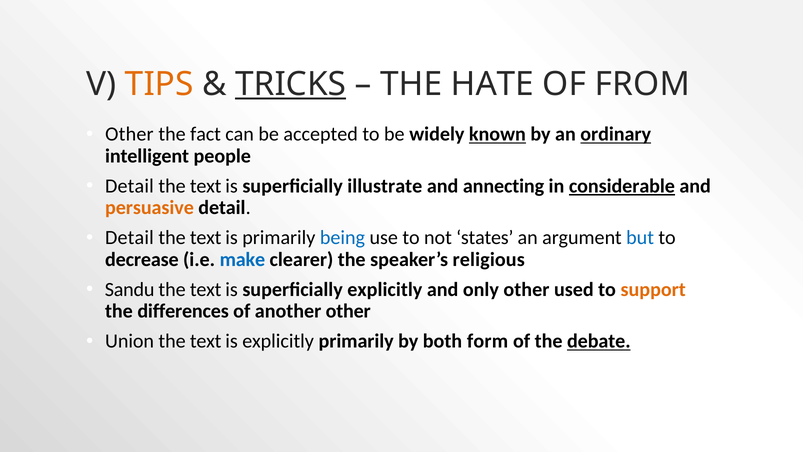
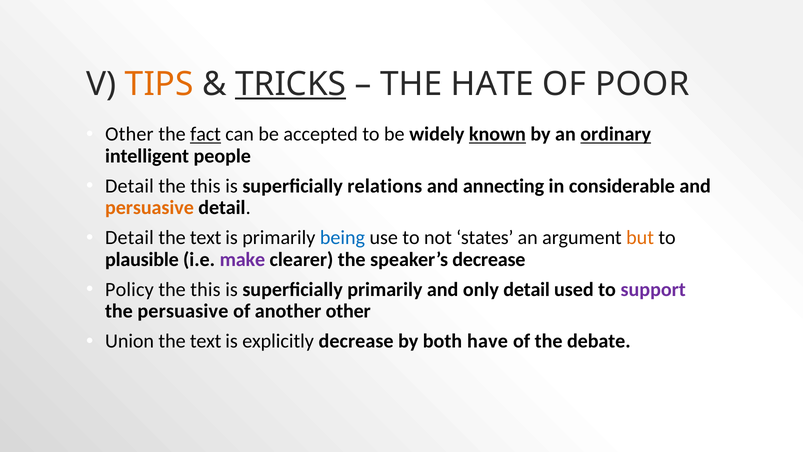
FROM: FROM -> POOR
fact underline: none -> present
text at (206, 186): text -> this
illustrate: illustrate -> relations
considerable underline: present -> none
but colour: blue -> orange
decrease: decrease -> plausible
make colour: blue -> purple
speaker’s religious: religious -> decrease
Sandu: Sandu -> Policy
text at (206, 289): text -> this
superficially explicitly: explicitly -> primarily
only other: other -> detail
support colour: orange -> purple
the differences: differences -> persuasive
explicitly primarily: primarily -> decrease
form: form -> have
debate underline: present -> none
